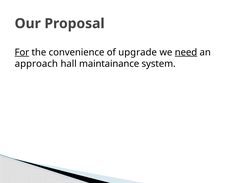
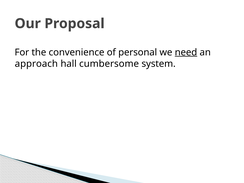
For underline: present -> none
upgrade: upgrade -> personal
maintainance: maintainance -> cumbersome
